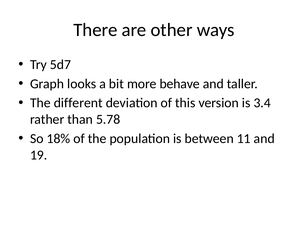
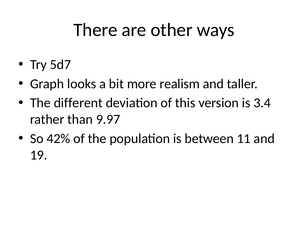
behave: behave -> realism
5.78: 5.78 -> 9.97
18%: 18% -> 42%
